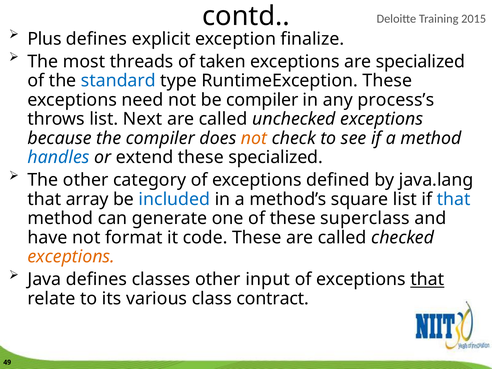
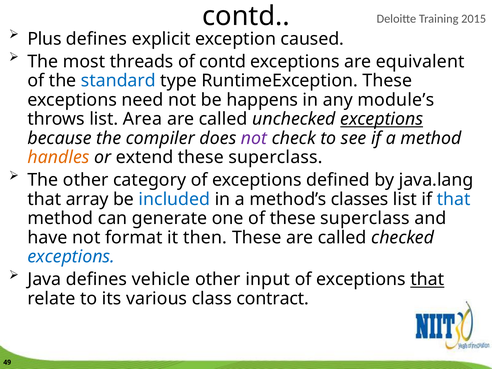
finalize: finalize -> caused
of taken: taken -> contd
are specialized: specialized -> equivalent
be compiler: compiler -> happens
process’s: process’s -> module’s
Next: Next -> Area
exceptions at (382, 119) underline: none -> present
not at (254, 138) colour: orange -> purple
handles colour: blue -> orange
specialized at (276, 157): specialized -> superclass
square: square -> classes
code: code -> then
exceptions at (71, 257) colour: orange -> blue
classes: classes -> vehicle
